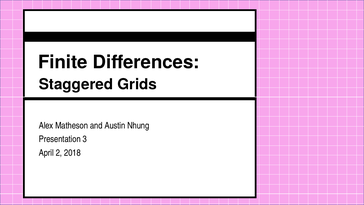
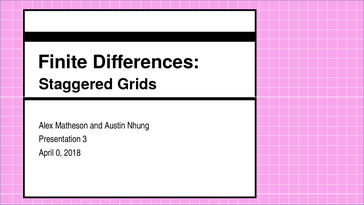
2: 2 -> 0
